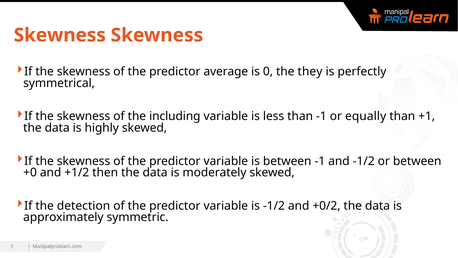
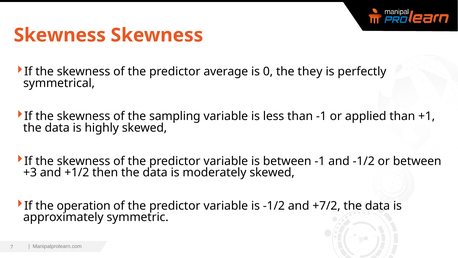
including: including -> sampling
equally: equally -> applied
+0: +0 -> +3
detection: detection -> operation
+0/2: +0/2 -> +7/2
